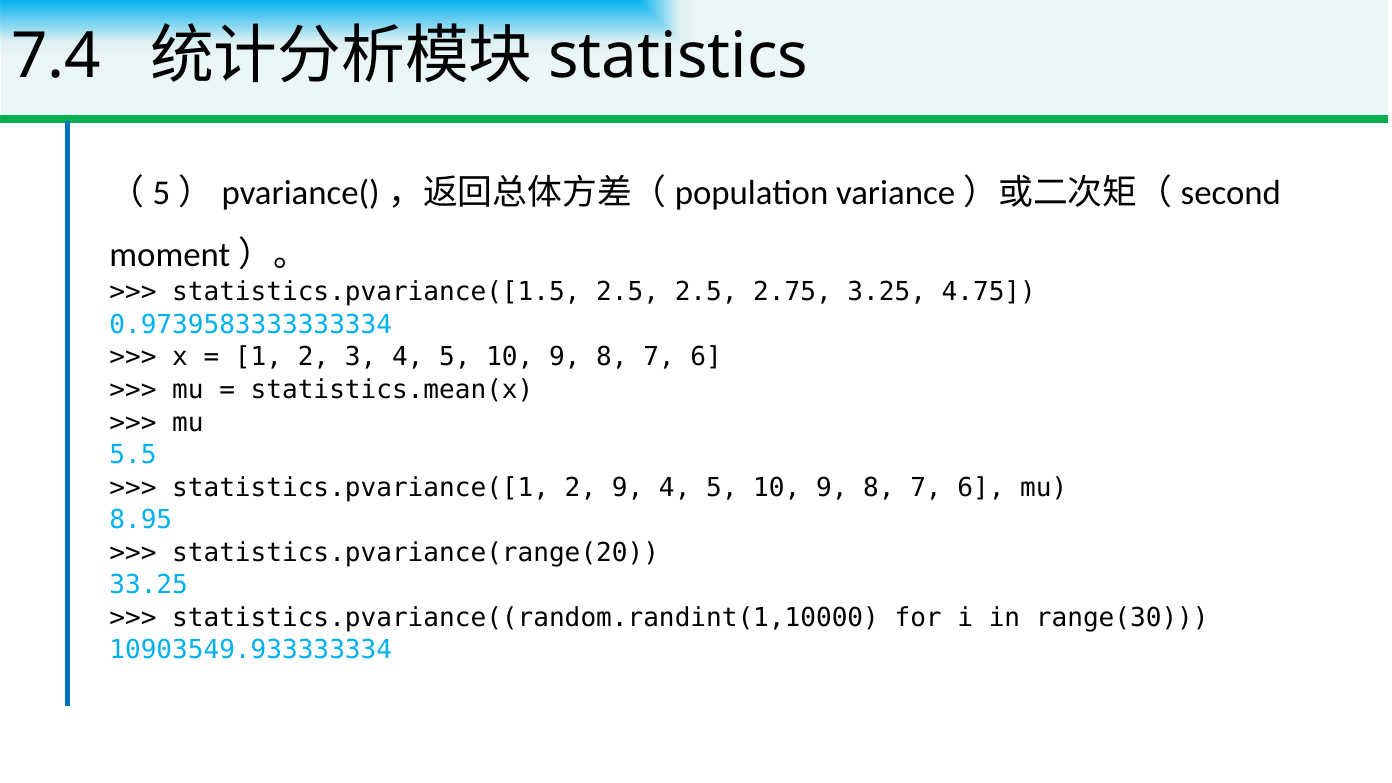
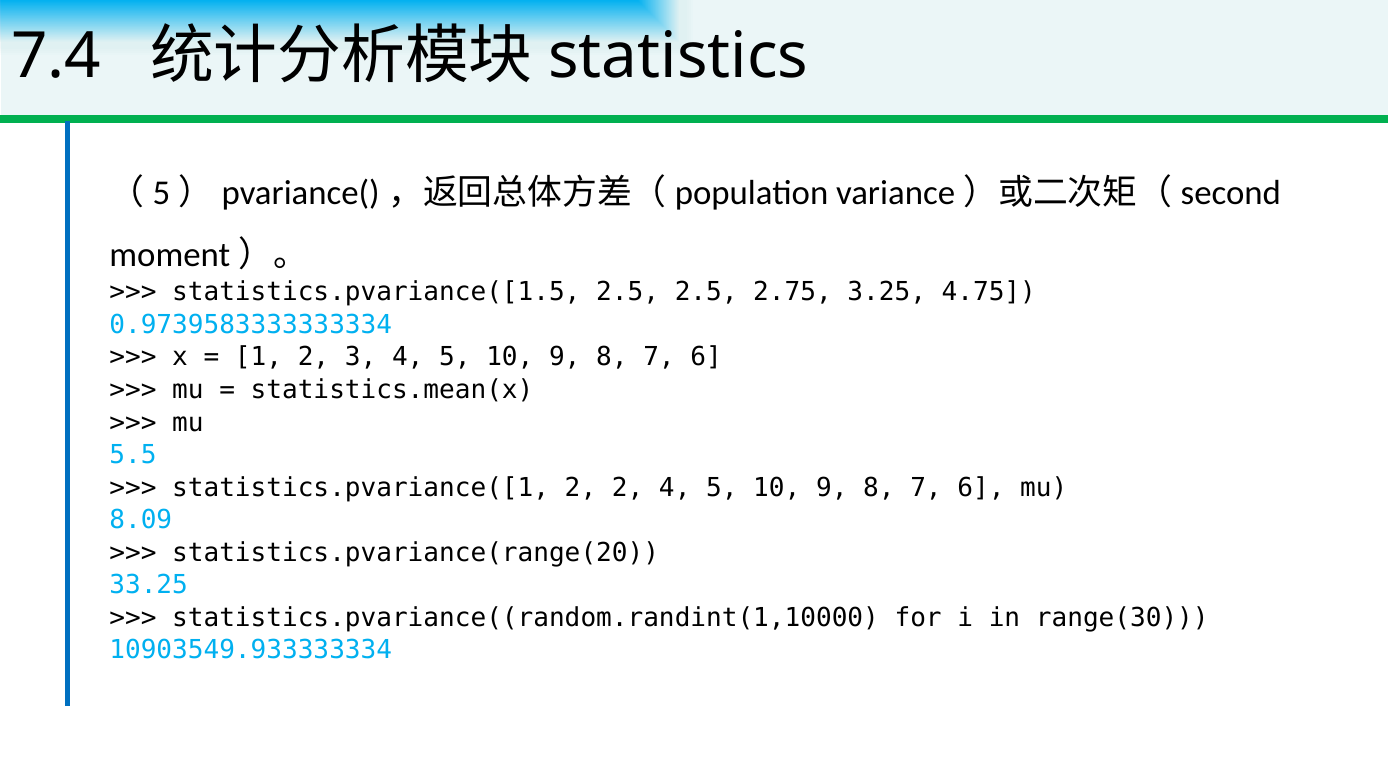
2 9: 9 -> 2
8.95: 8.95 -> 8.09
